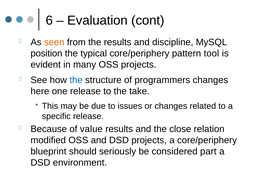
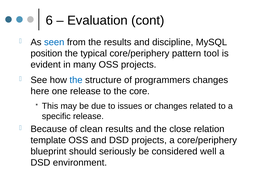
seen colour: orange -> blue
take: take -> core
value: value -> clean
modified: modified -> template
part: part -> well
